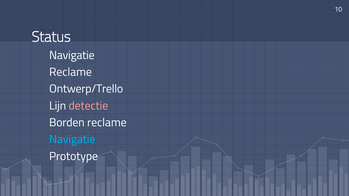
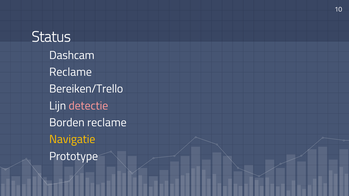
Navigatie at (72, 55): Navigatie -> Dashcam
Ontwerp/Trello: Ontwerp/Trello -> Bereiken/Trello
Navigatie at (72, 140) colour: light blue -> yellow
